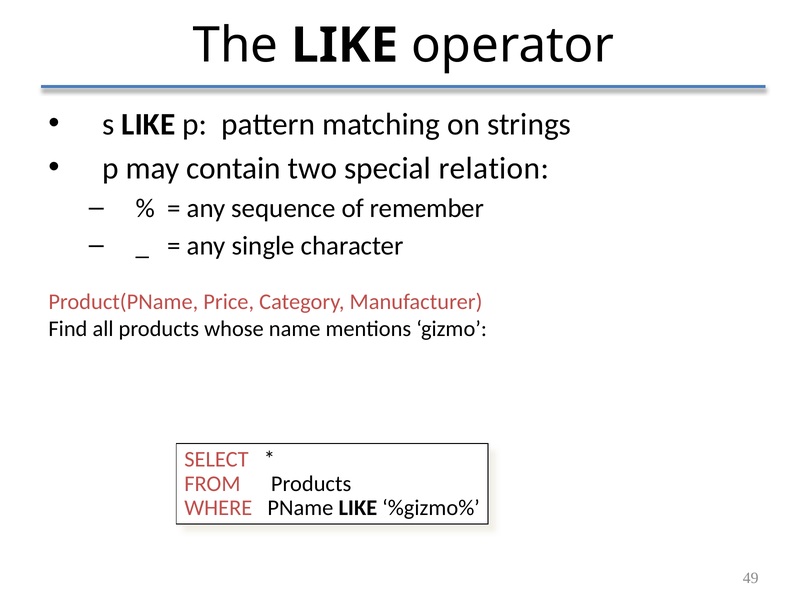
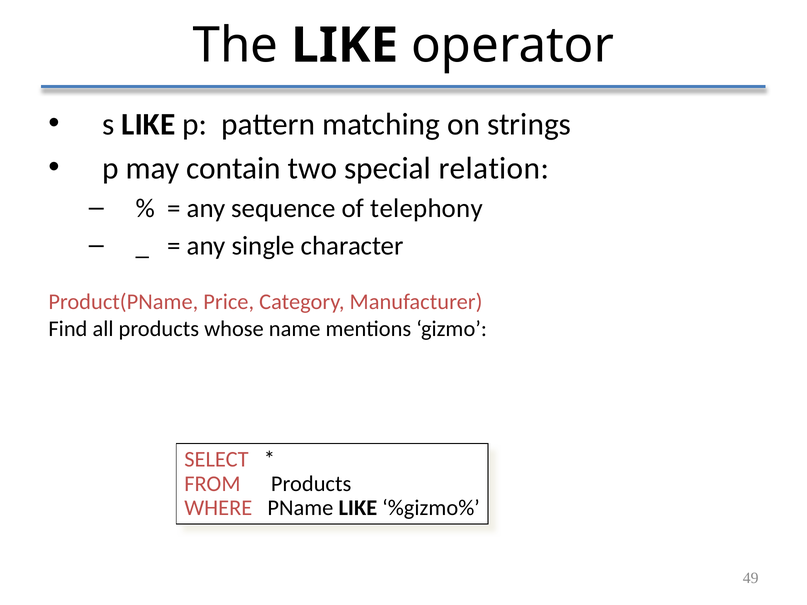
remember: remember -> telephony
